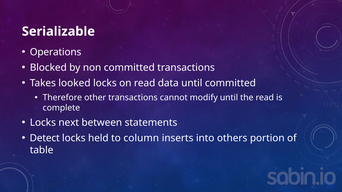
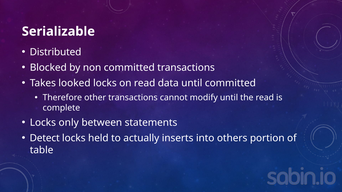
Operations: Operations -> Distributed
next: next -> only
column: column -> actually
